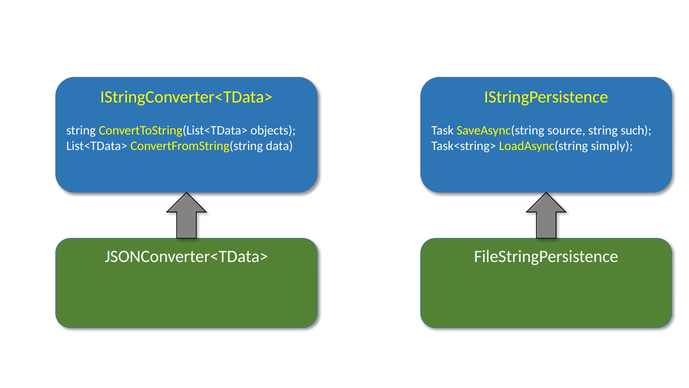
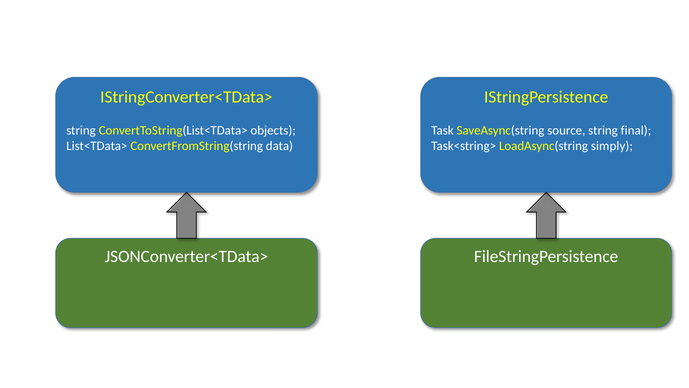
such: such -> final
